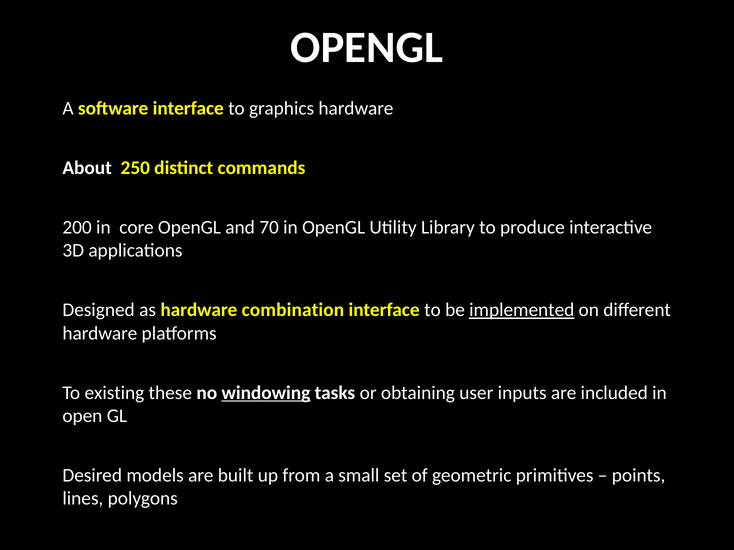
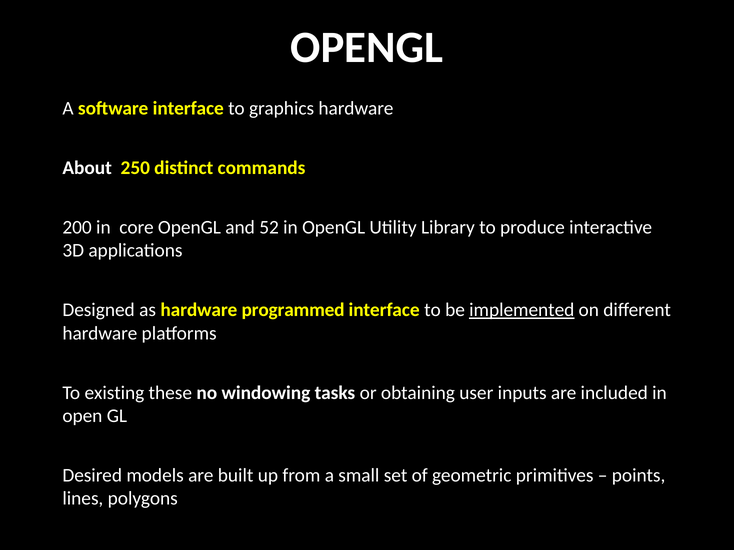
70: 70 -> 52
combination: combination -> programmed
windowing underline: present -> none
